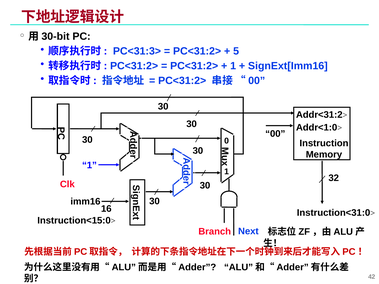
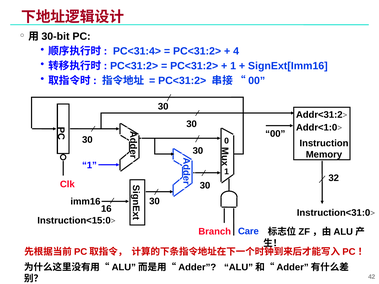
PC<31:3>: PC<31:3> -> PC<31:4>
5: 5 -> 4
Next: Next -> Care
